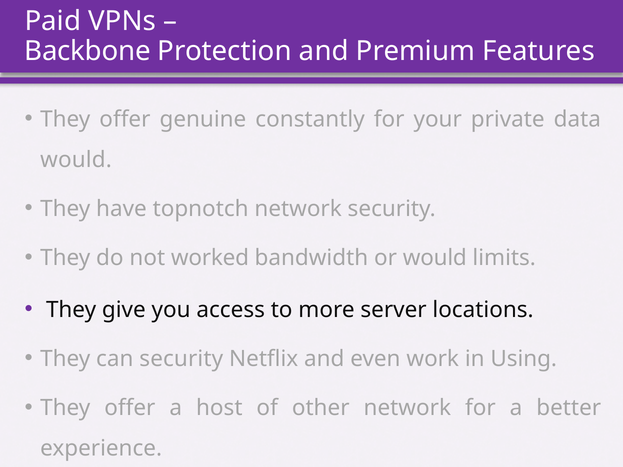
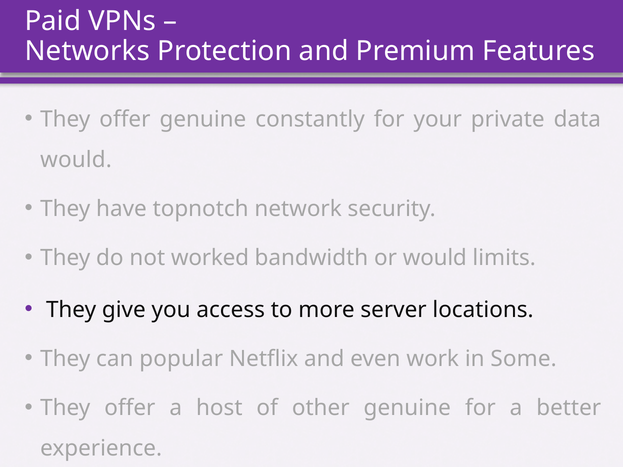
Backbone: Backbone -> Networks
can security: security -> popular
Using: Using -> Some
other network: network -> genuine
